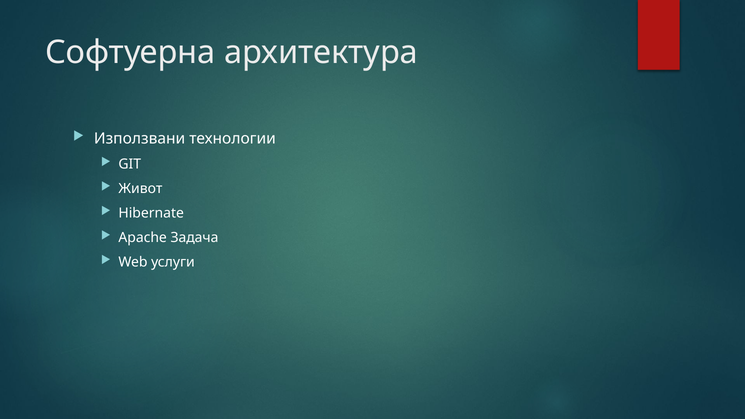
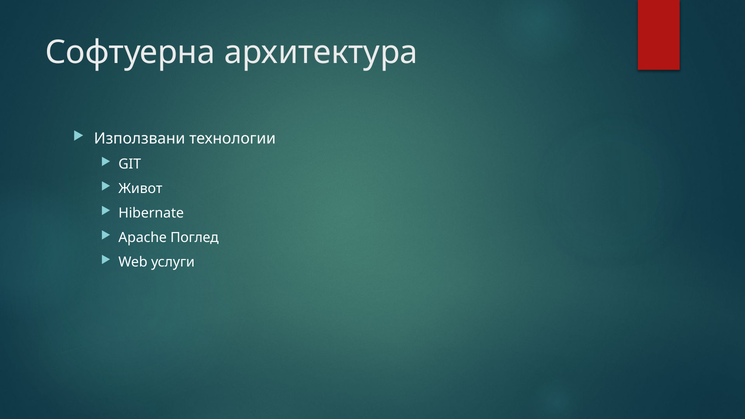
Задача: Задача -> Поглед
